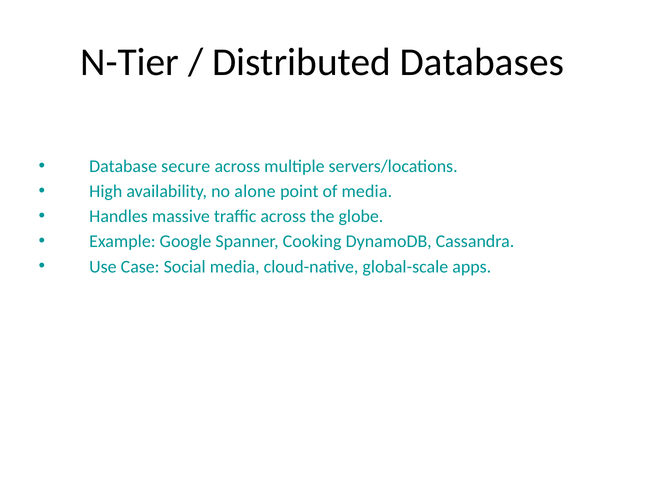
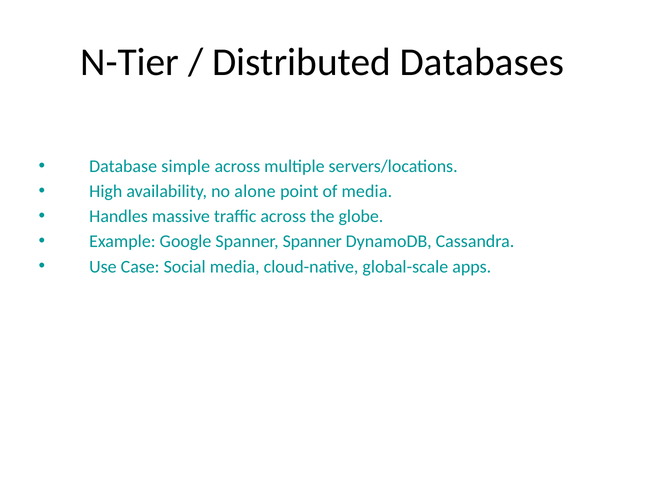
secure: secure -> simple
Spanner Cooking: Cooking -> Spanner
